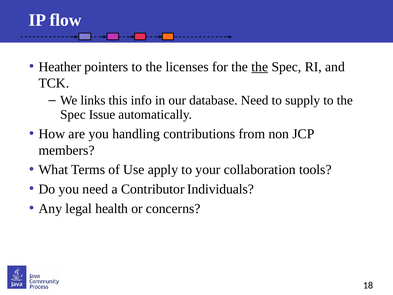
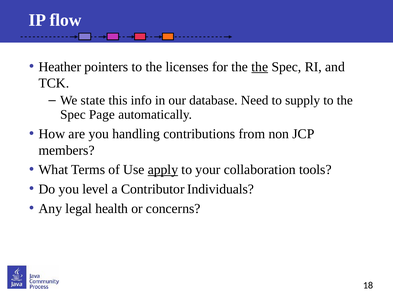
links: links -> state
Issue: Issue -> Page
apply underline: none -> present
you need: need -> level
